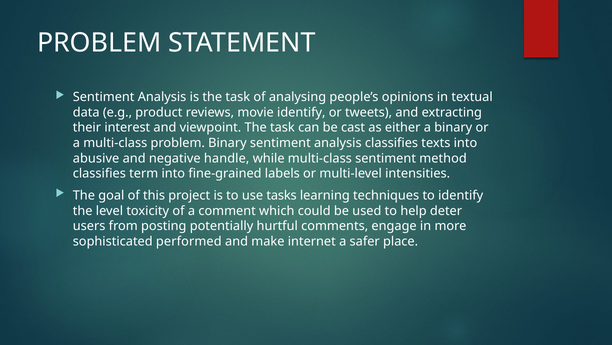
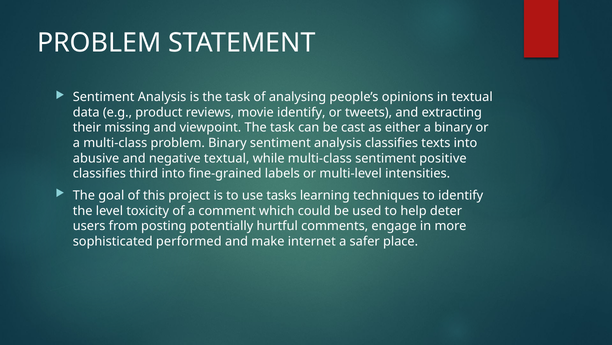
interest: interest -> missing
negative handle: handle -> textual
method: method -> positive
term: term -> third
